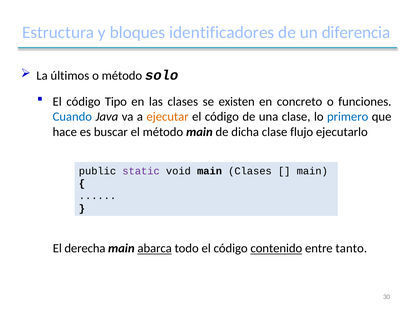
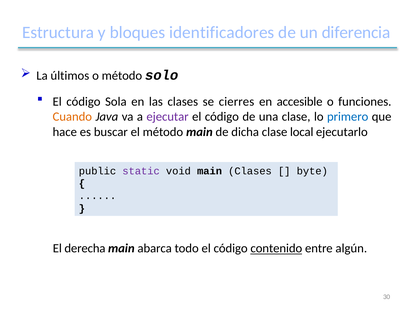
Tipo: Tipo -> Sola
existen: existen -> cierres
concreto: concreto -> accesible
Cuando colour: blue -> orange
ejecutar colour: orange -> purple
flujo: flujo -> local
main at (312, 171): main -> byte
abarca underline: present -> none
tanto: tanto -> algún
